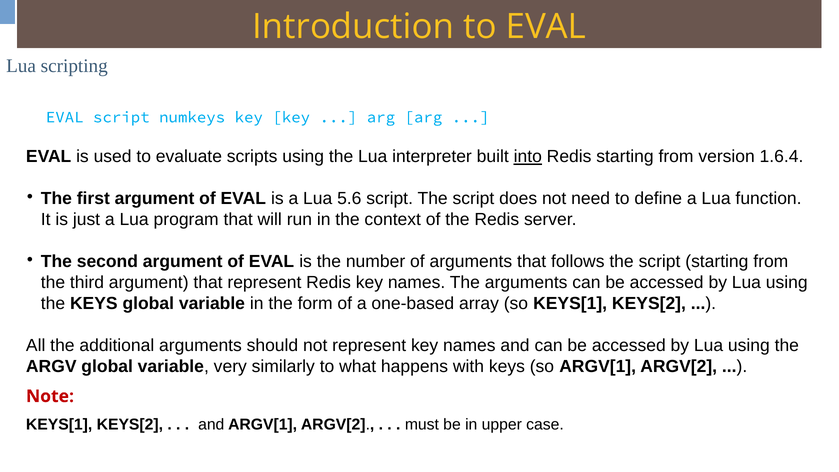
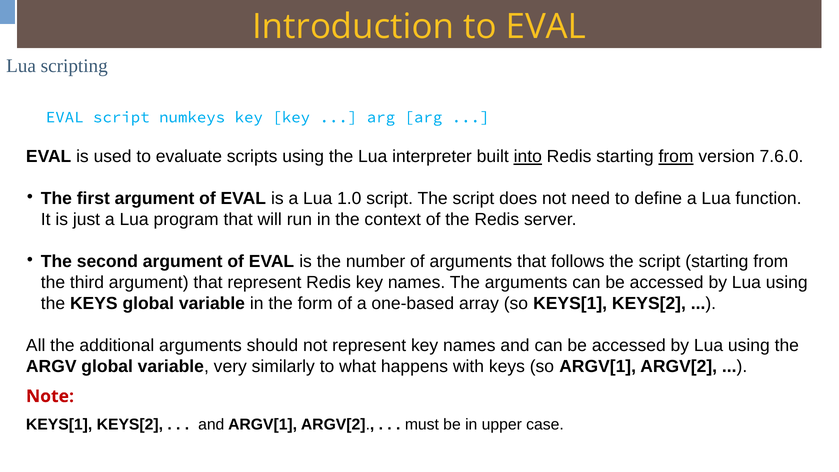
from at (676, 157) underline: none -> present
1.6.4: 1.6.4 -> 7.6.0
5.6: 5.6 -> 1.0
